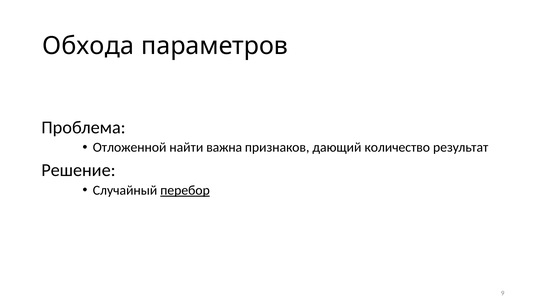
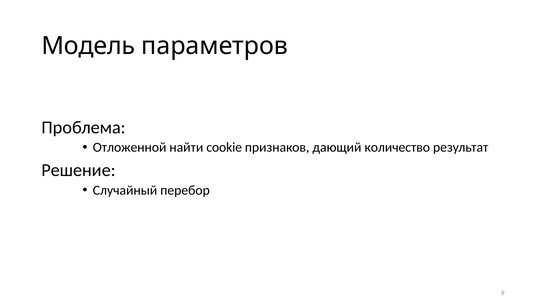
Обхода: Обхода -> Модель
важна: важна -> cookie
перебор underline: present -> none
